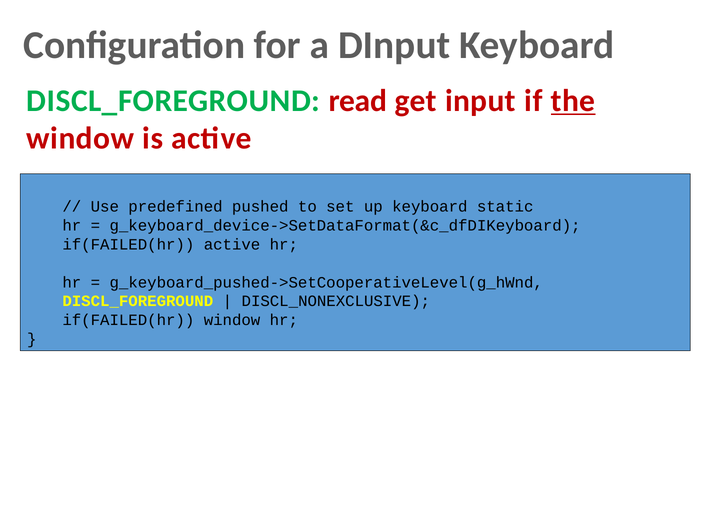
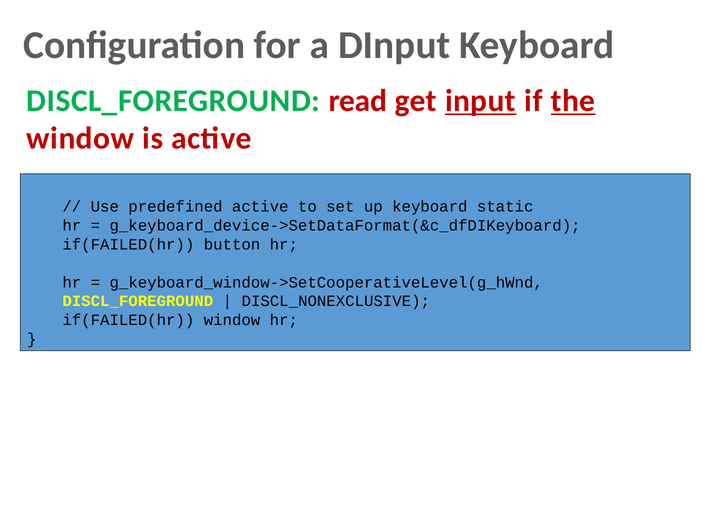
input underline: none -> present
predefined pushed: pushed -> active
if(FAILED(hr active: active -> button
g_keyboard_pushed->SetCooperativeLevel(g_hWnd: g_keyboard_pushed->SetCooperativeLevel(g_hWnd -> g_keyboard_window->SetCooperativeLevel(g_hWnd
